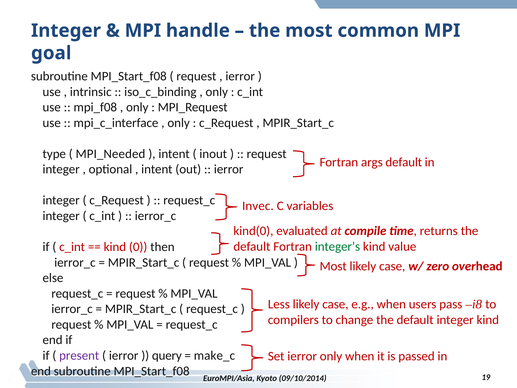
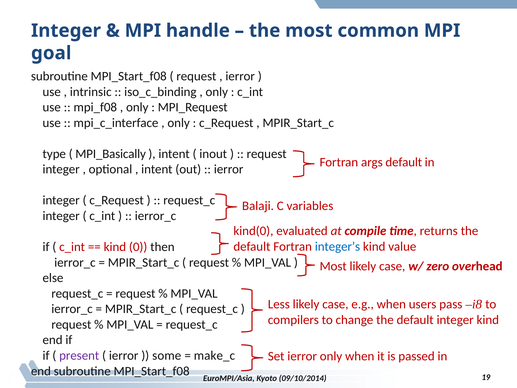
MPI_Needed: MPI_Needed -> MPI_Basically
Invec: Invec -> Balaji
integer’s colour: green -> blue
query: query -> some
